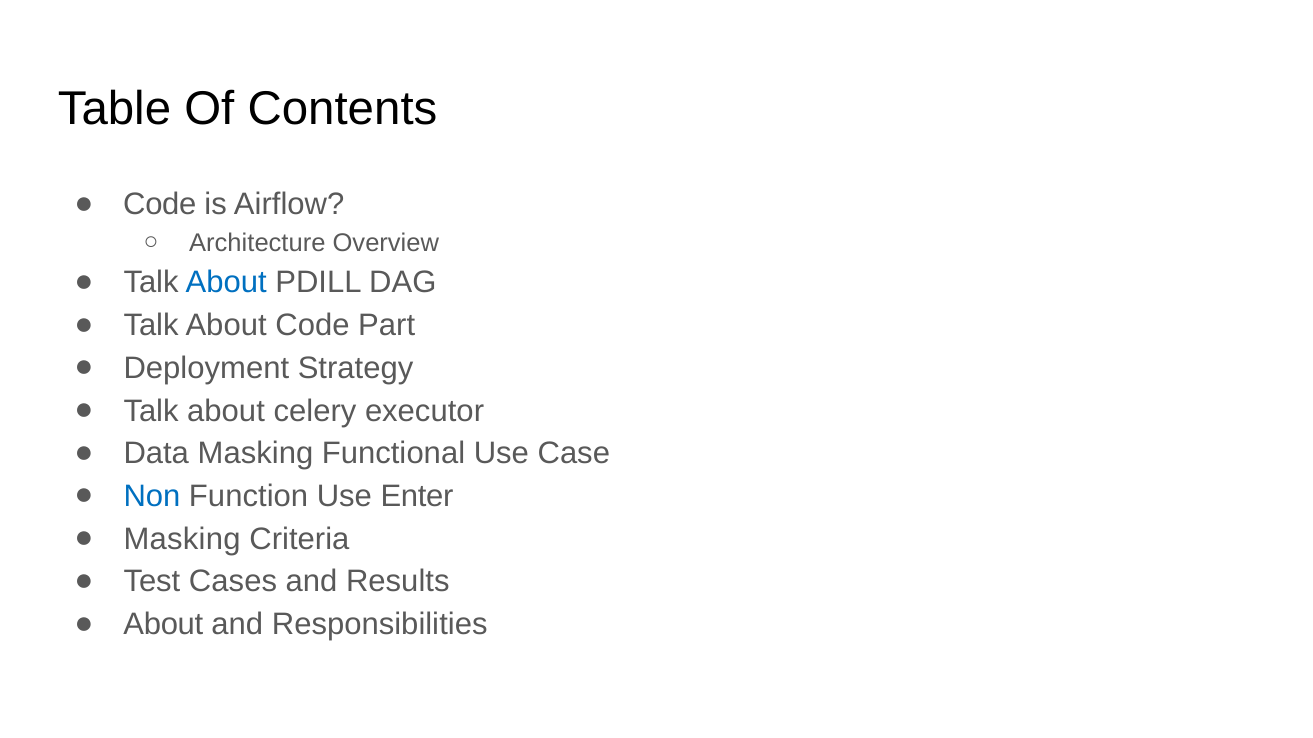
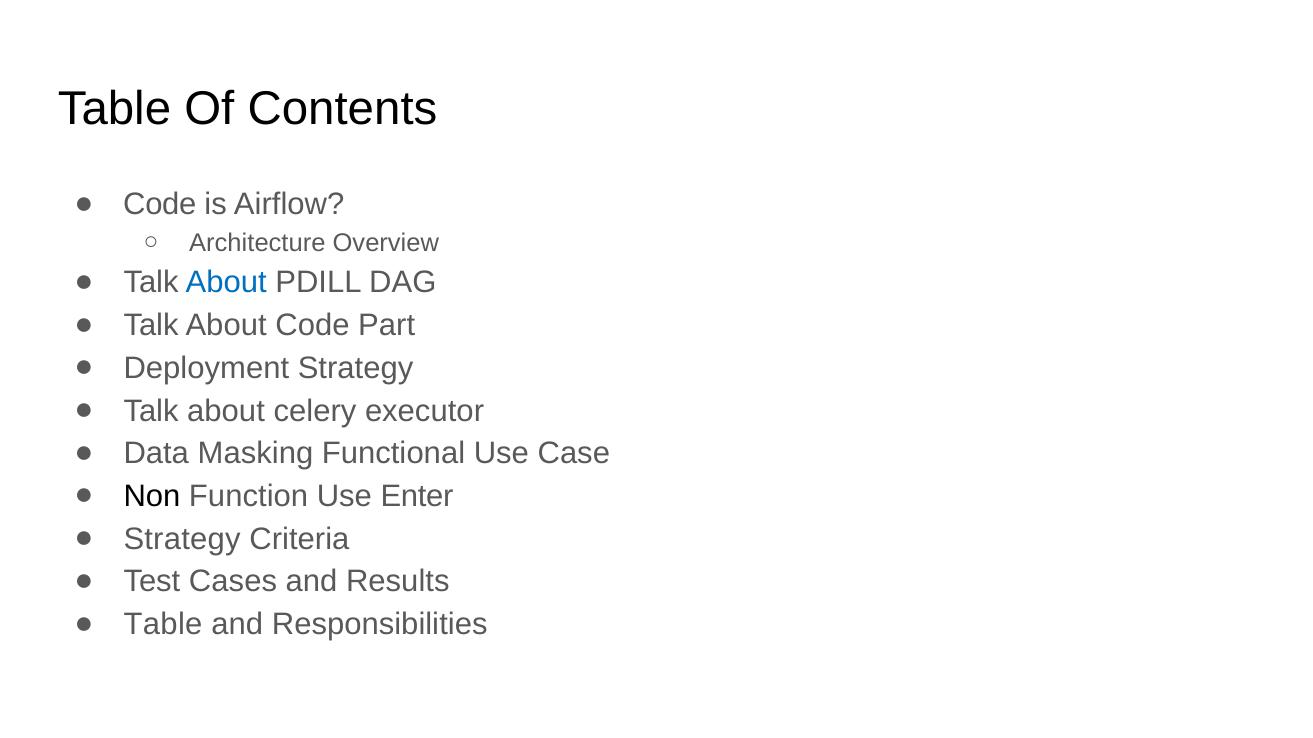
Non colour: blue -> black
Masking at (182, 539): Masking -> Strategy
About at (163, 625): About -> Table
